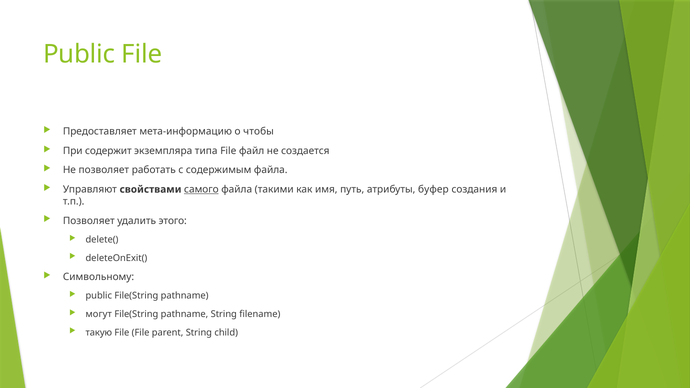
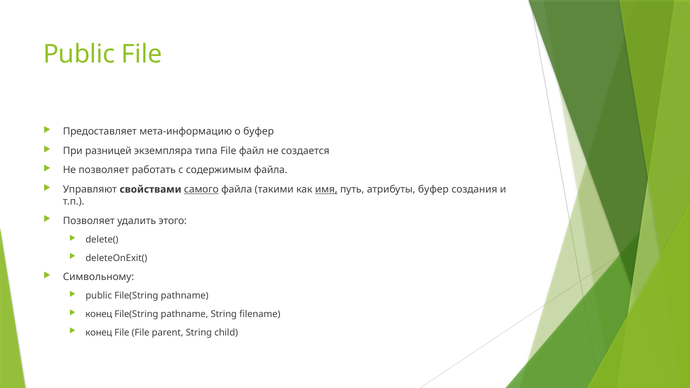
о чтобы: чтобы -> буфер
содержит: содержит -> разницей
имя underline: none -> present
могут at (99, 314): могут -> конец
такую at (99, 333): такую -> конец
